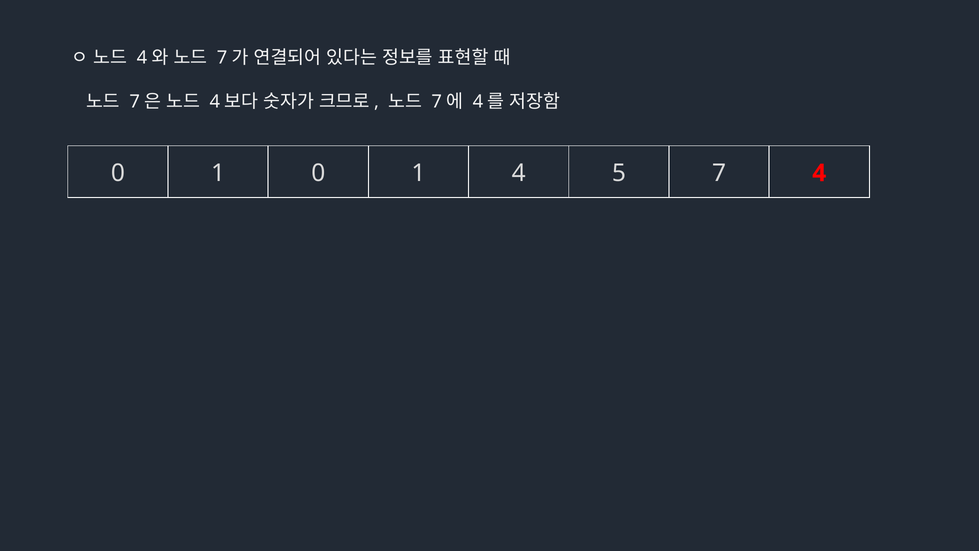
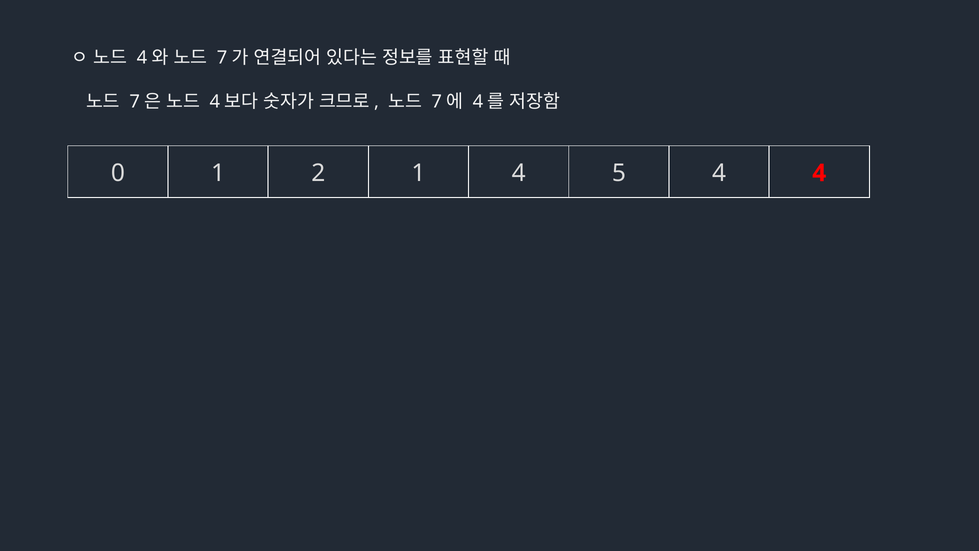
1 0: 0 -> 2
5 7: 7 -> 4
